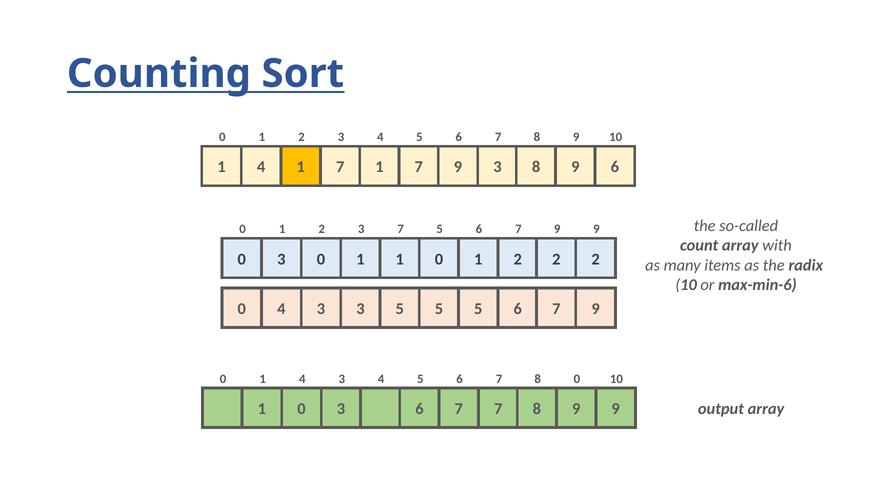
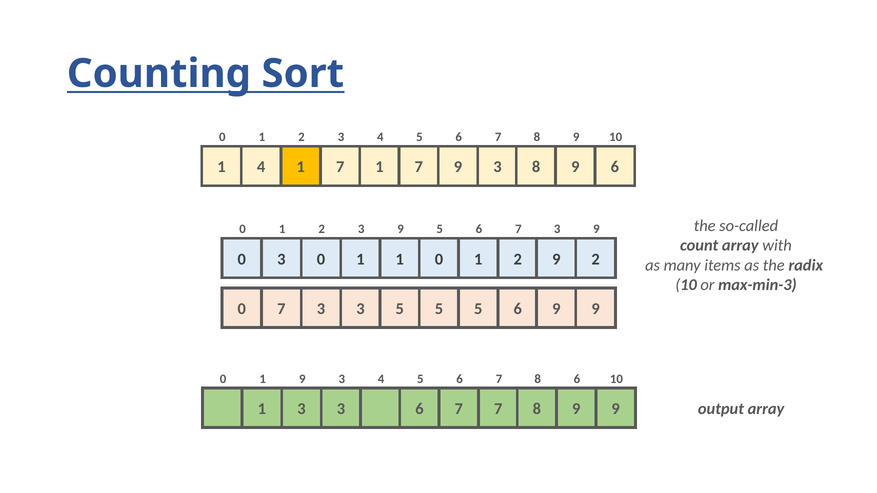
2 3 7: 7 -> 9
9 at (557, 229): 9 -> 3
1 2 2: 2 -> 9
max-min-6: max-min-6 -> max-min-3
0 4: 4 -> 7
5 5 6 7: 7 -> 9
0 1 4: 4 -> 9
8 0: 0 -> 6
0 at (301, 409): 0 -> 3
